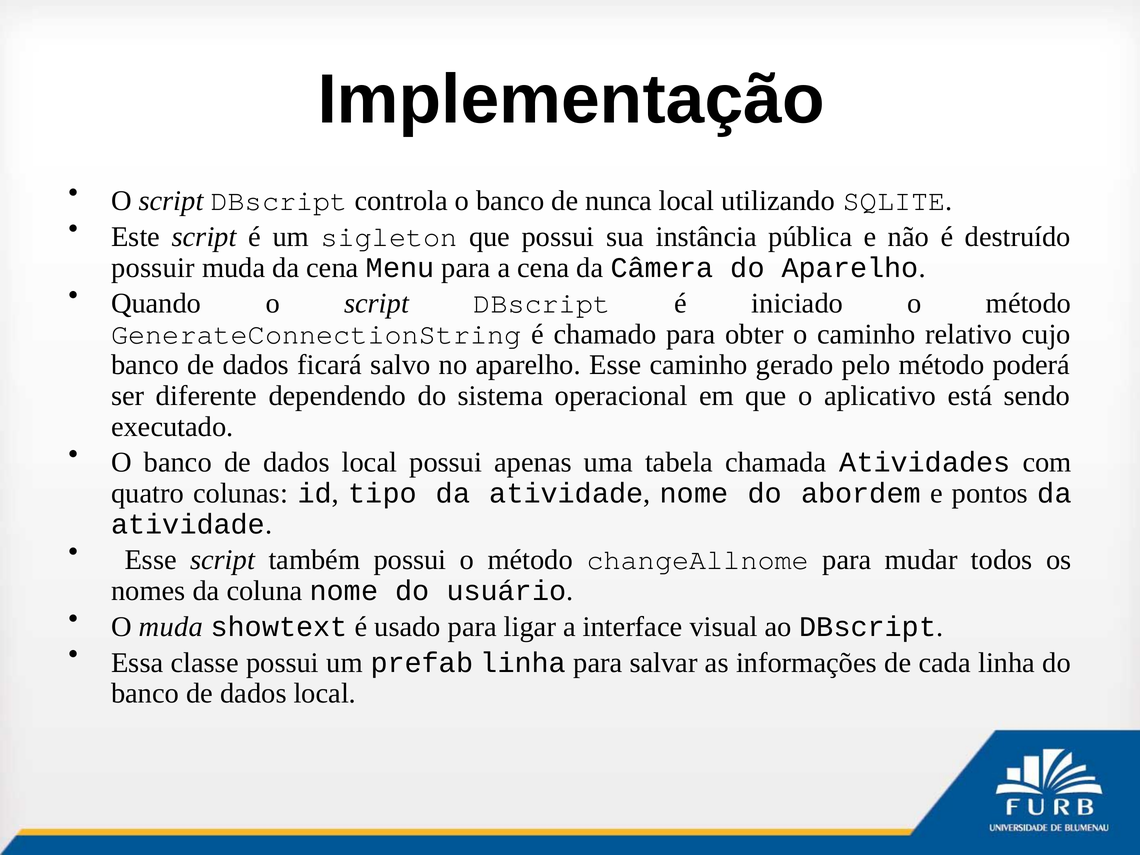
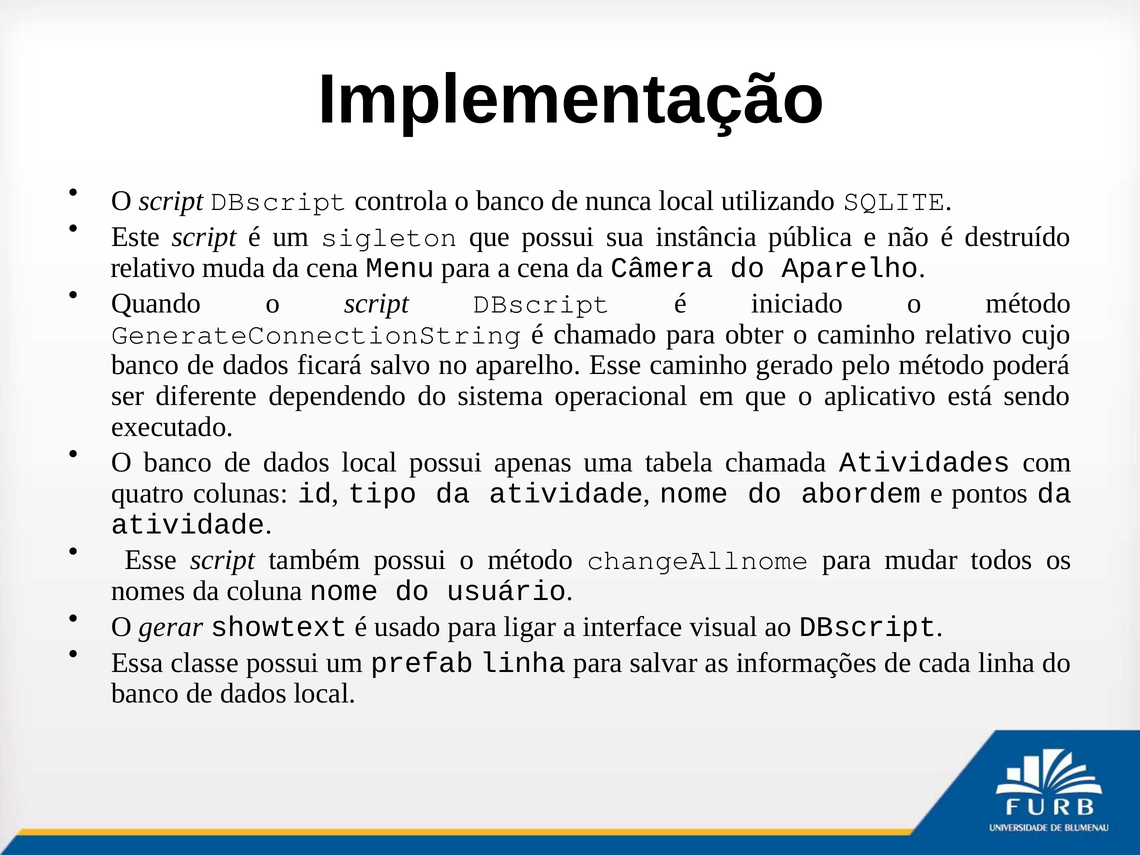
possuir at (153, 268): possuir -> relativo
O muda: muda -> gerar
